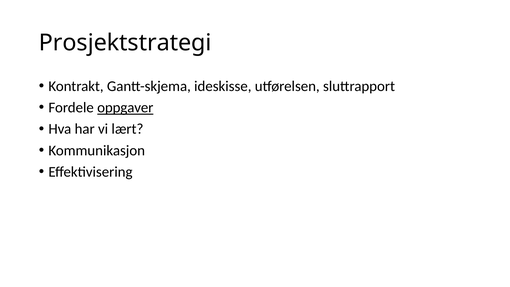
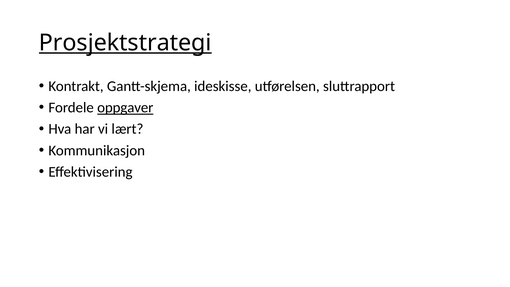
Prosjektstrategi underline: none -> present
